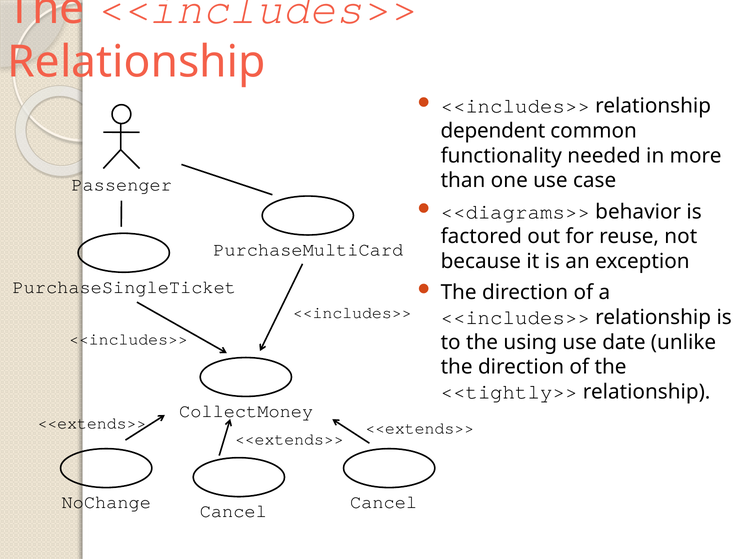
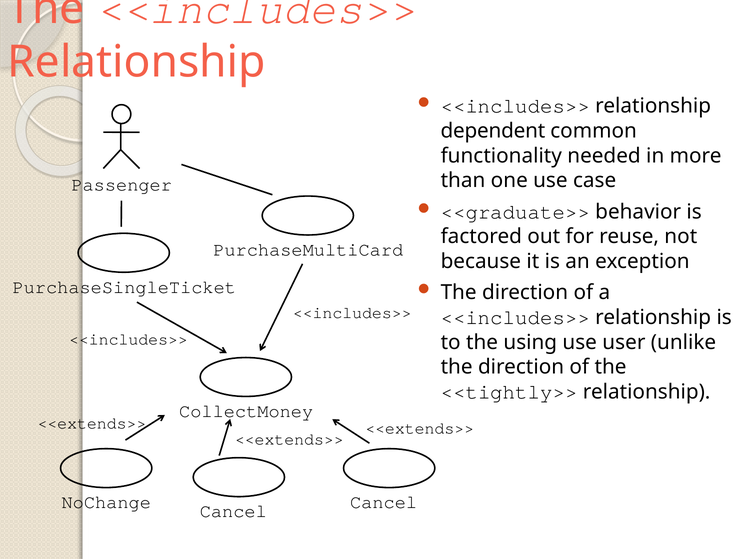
<<diagrams>>: <<diagrams>> -> <<graduate>>
date: date -> user
